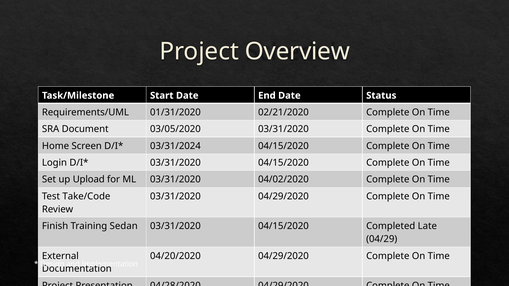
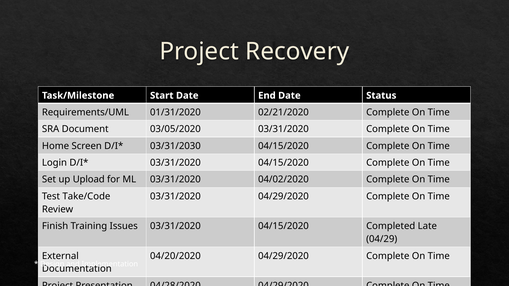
Overview: Overview -> Recovery
03/31/2024: 03/31/2024 -> 03/31/2030
Sedan: Sedan -> Issues
